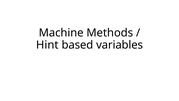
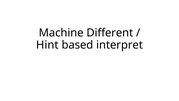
Methods: Methods -> Different
variables: variables -> interpret
